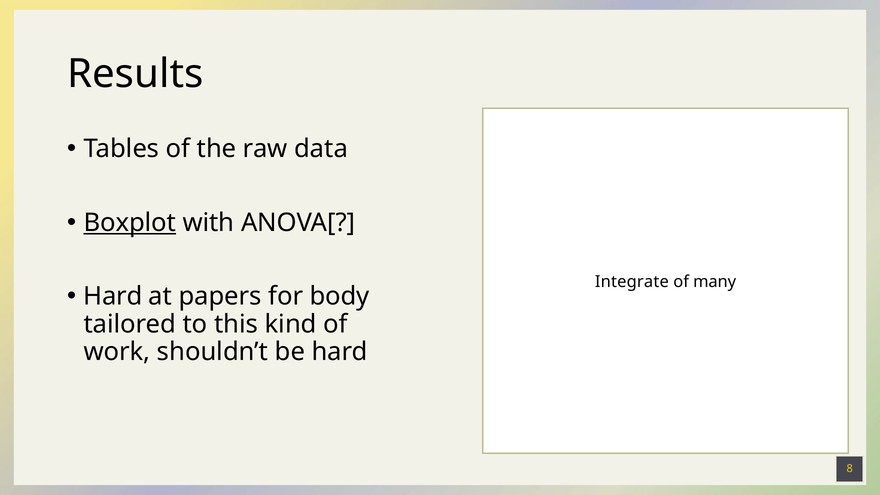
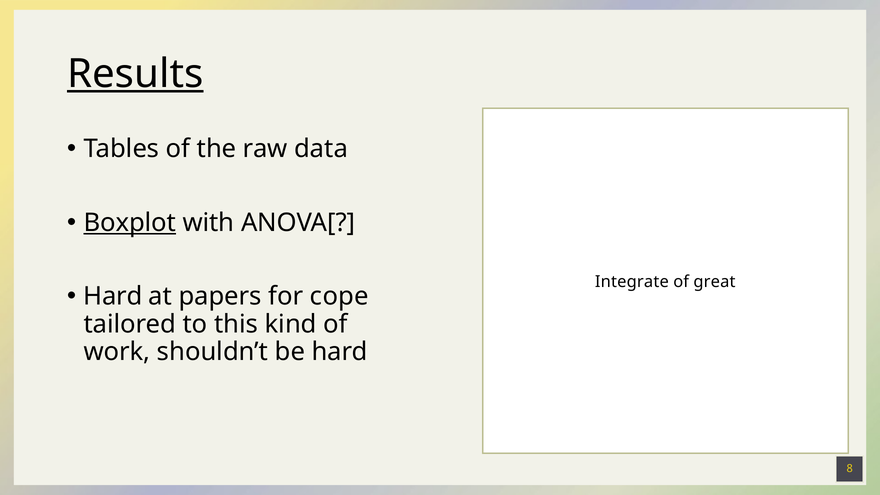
Results underline: none -> present
many: many -> great
body: body -> cope
